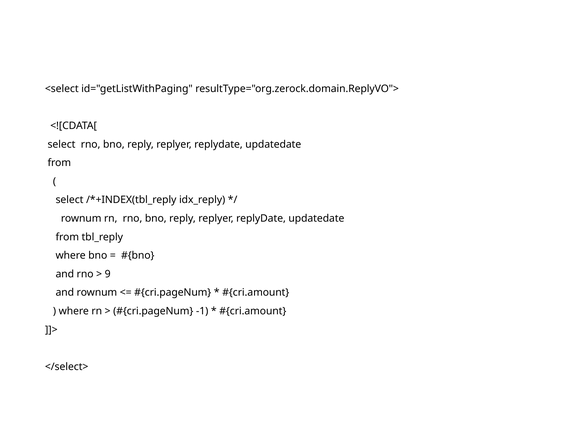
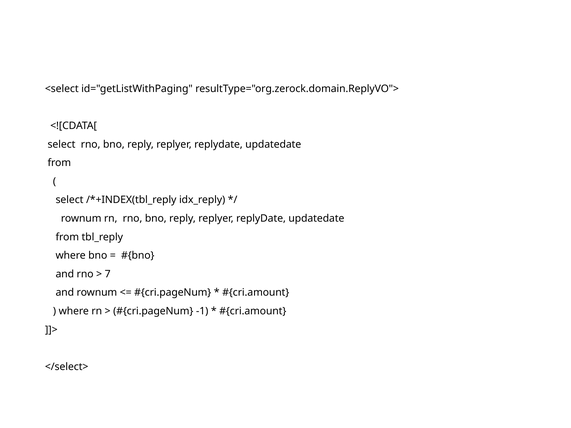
9: 9 -> 7
